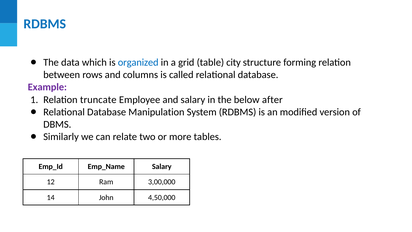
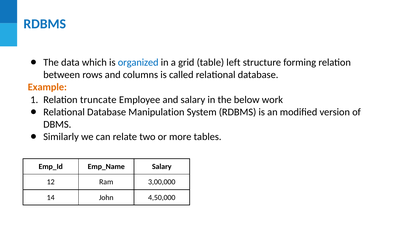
city: city -> left
Example colour: purple -> orange
after: after -> work
